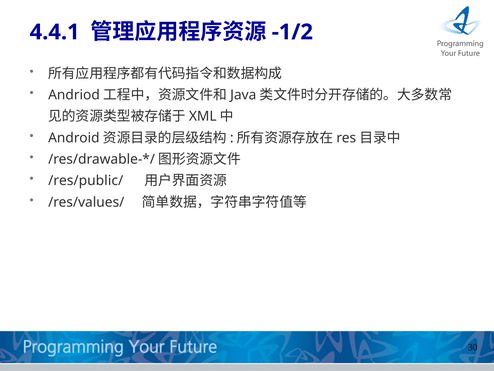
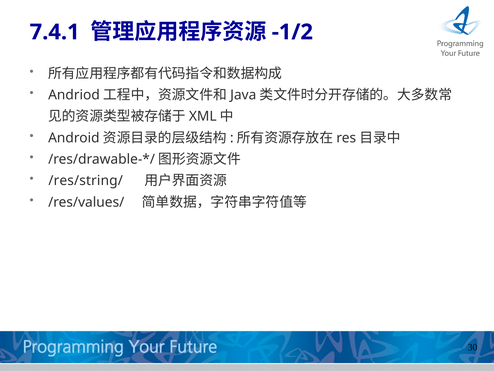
4.4.1: 4.4.1 -> 7.4.1
/res/public/: /res/public/ -> /res/string/
